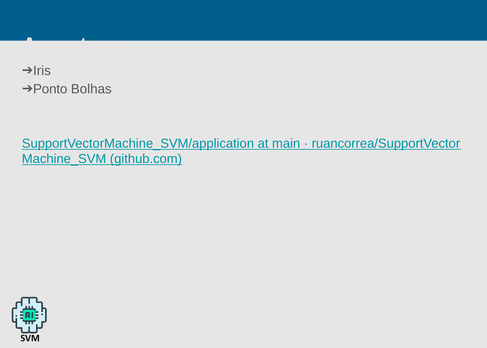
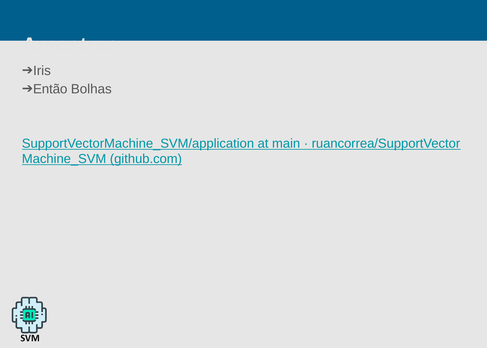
Ponto: Ponto -> Então
